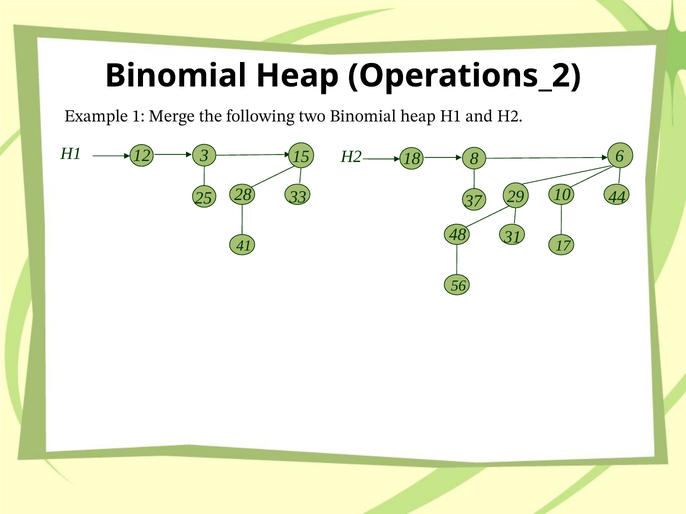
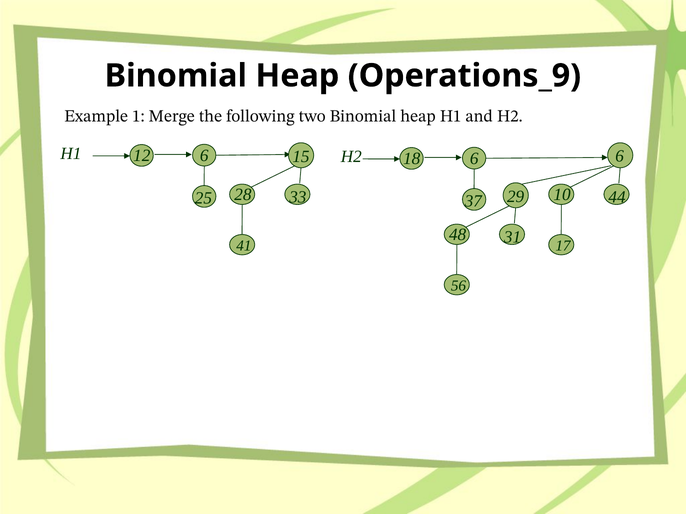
Operations_2: Operations_2 -> Operations_9
H1 3: 3 -> 6
H2 8: 8 -> 6
